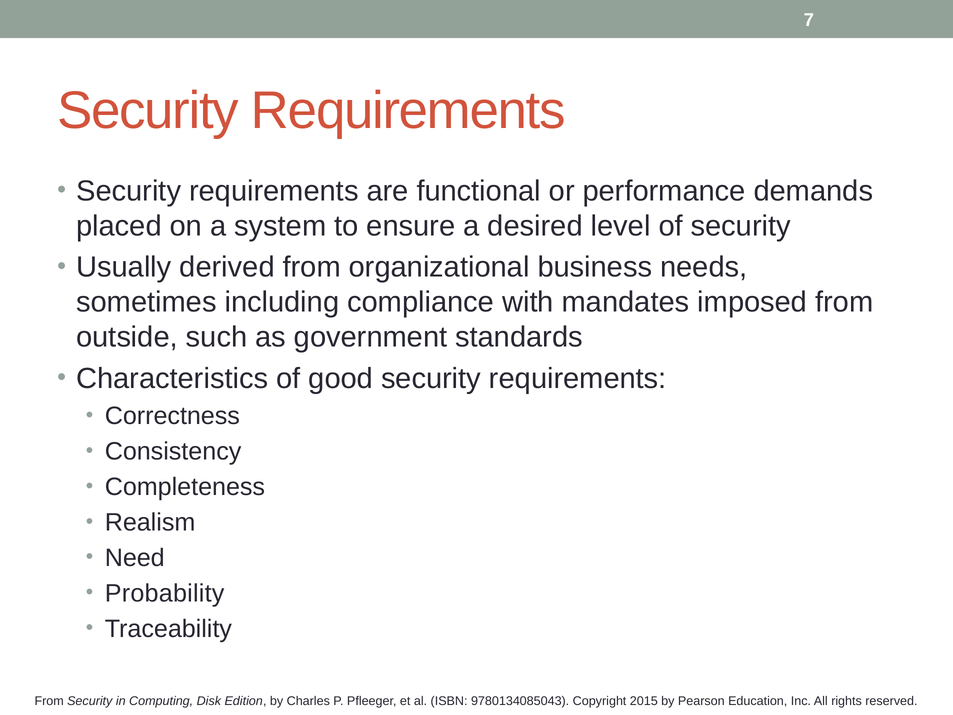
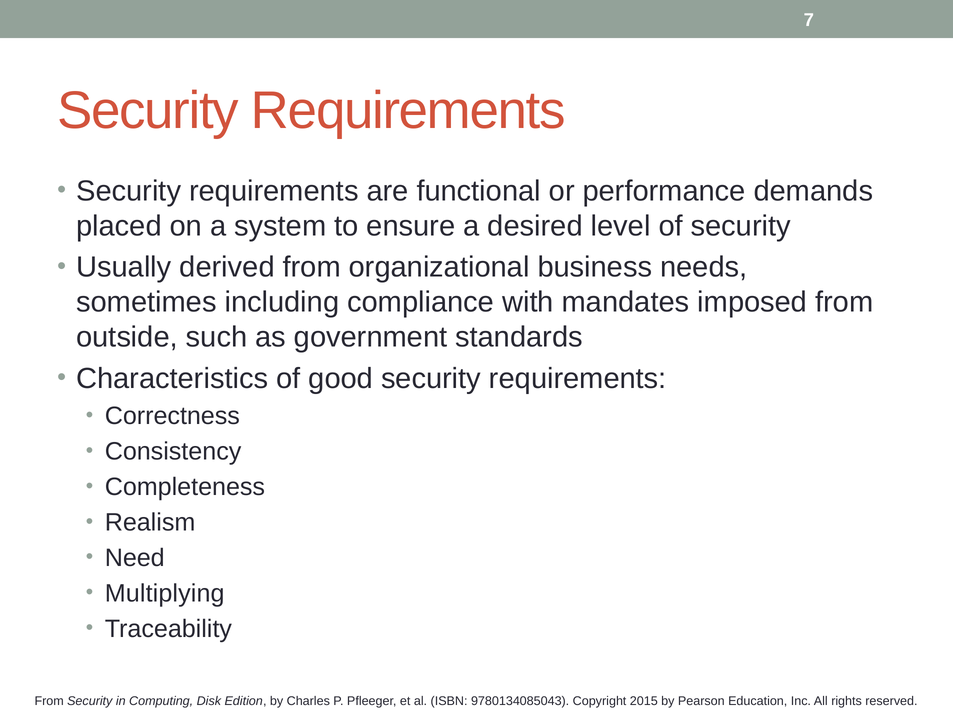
Probability: Probability -> Multiplying
